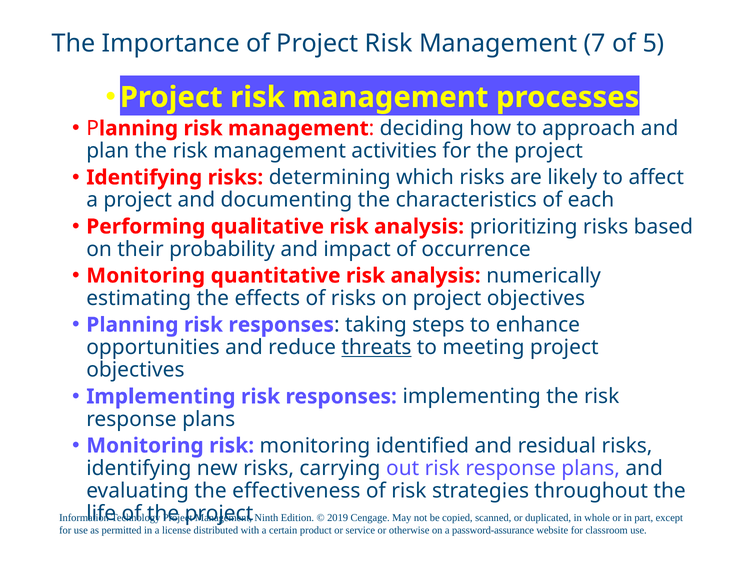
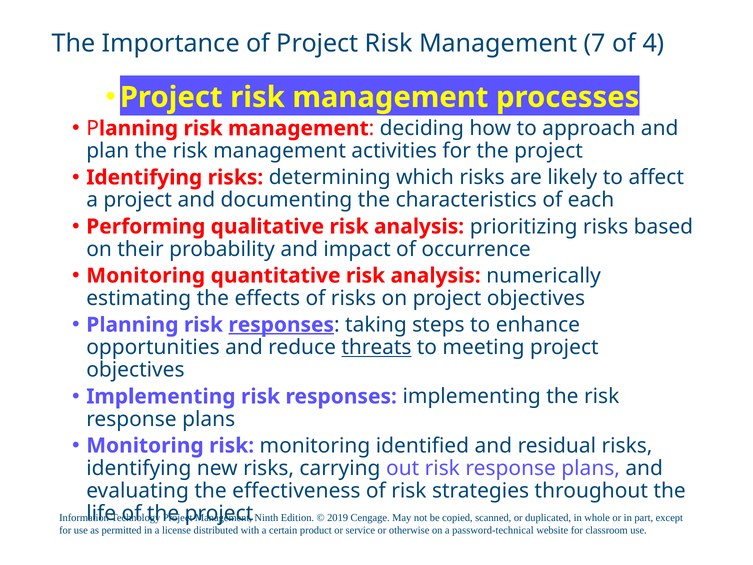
5: 5 -> 4
responses at (281, 325) underline: none -> present
password-assurance: password-assurance -> password-technical
